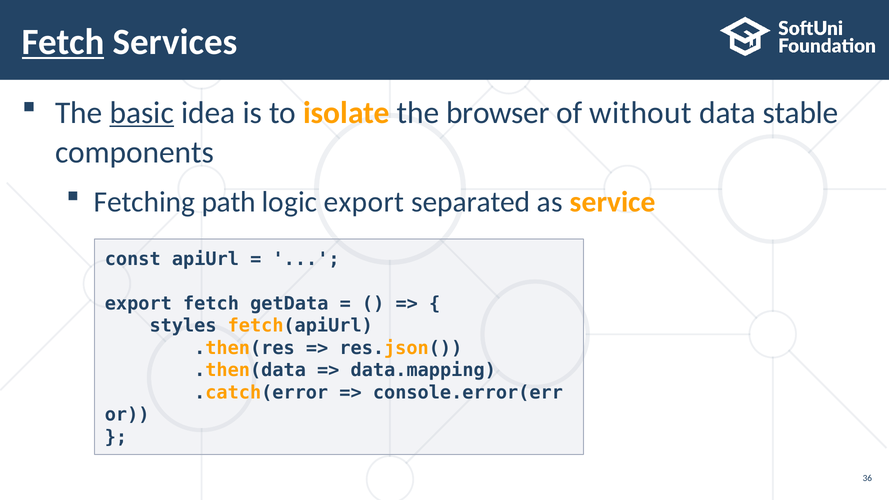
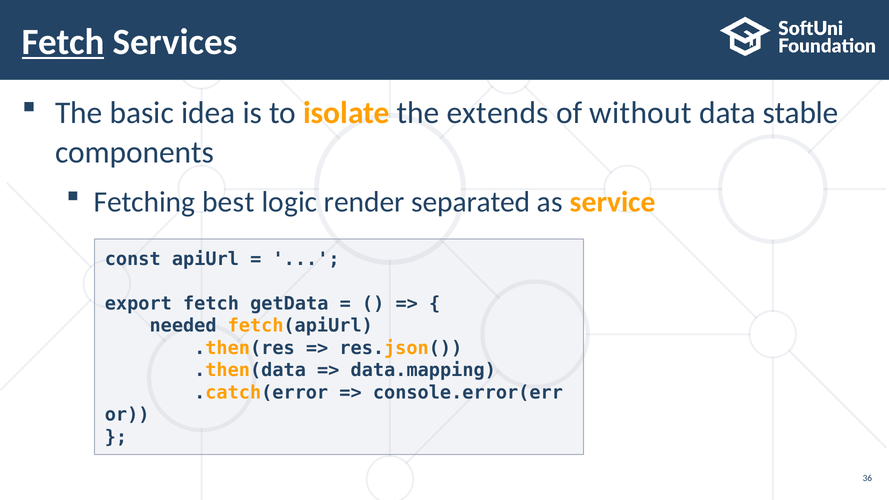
basic underline: present -> none
browser: browser -> extends
path: path -> best
logic export: export -> render
styles: styles -> needed
